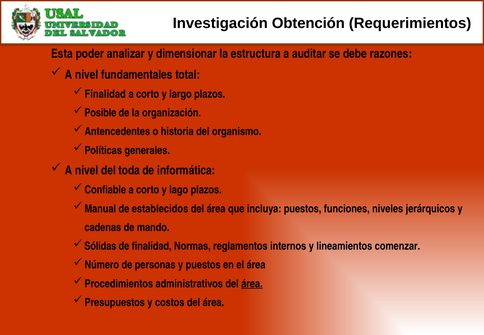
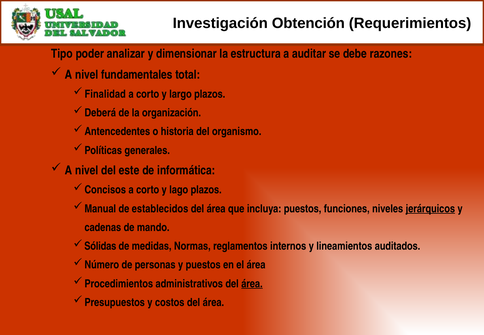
Esta: Esta -> Tipo
Posible: Posible -> Deberá
toda: toda -> este
Confiable: Confiable -> Concisos
jerárquicos underline: none -> present
de finalidad: finalidad -> medidas
comenzar: comenzar -> auditados
